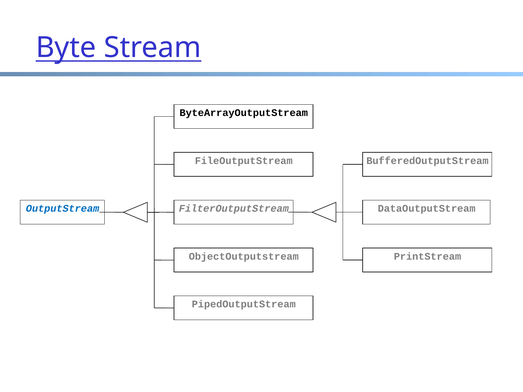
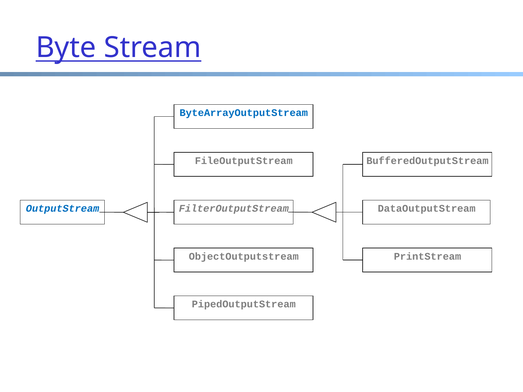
ByteArrayOutputStream colour: black -> blue
